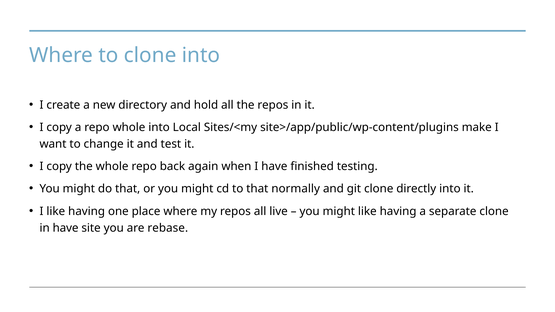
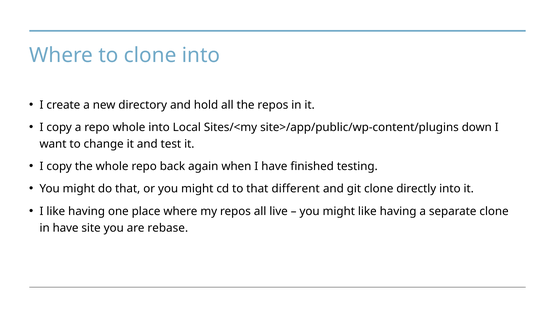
make: make -> down
normally: normally -> different
